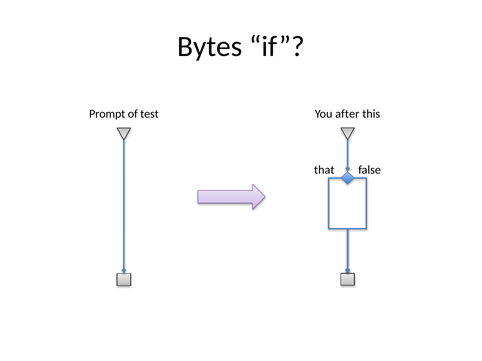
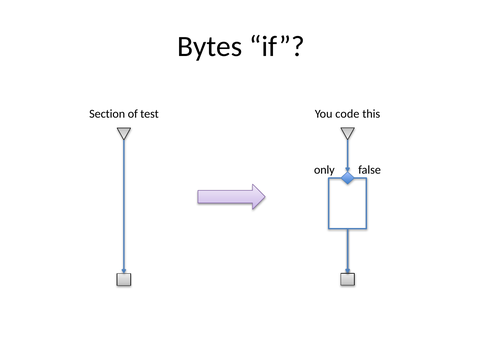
Prompt: Prompt -> Section
after: after -> code
that: that -> only
